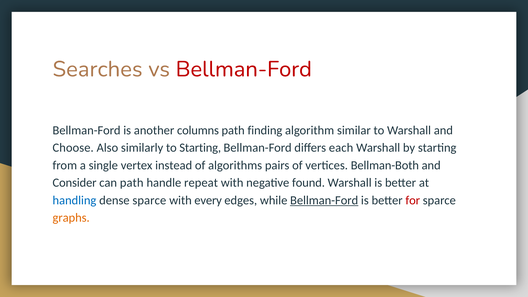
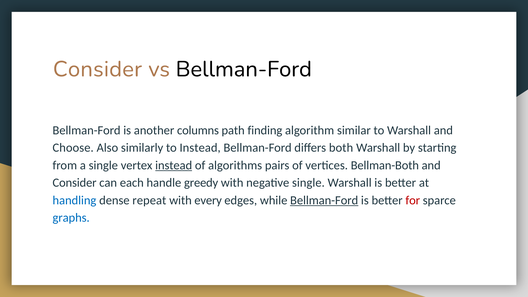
Searches at (98, 69): Searches -> Consider
Bellman-Ford at (244, 69) colour: red -> black
to Starting: Starting -> Instead
each: each -> both
instead at (174, 165) underline: none -> present
can path: path -> each
repeat: repeat -> greedy
negative found: found -> single
dense sparce: sparce -> repeat
graphs colour: orange -> blue
